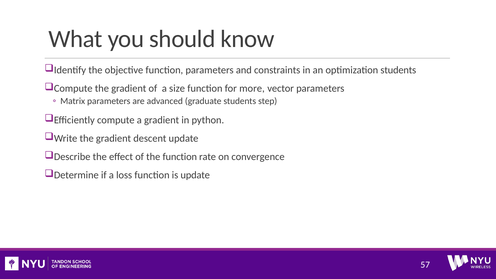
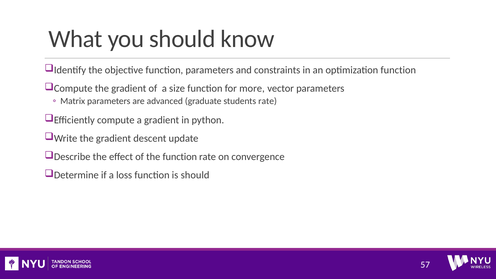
optimization students: students -> function
students step: step -> rate
is update: update -> should
